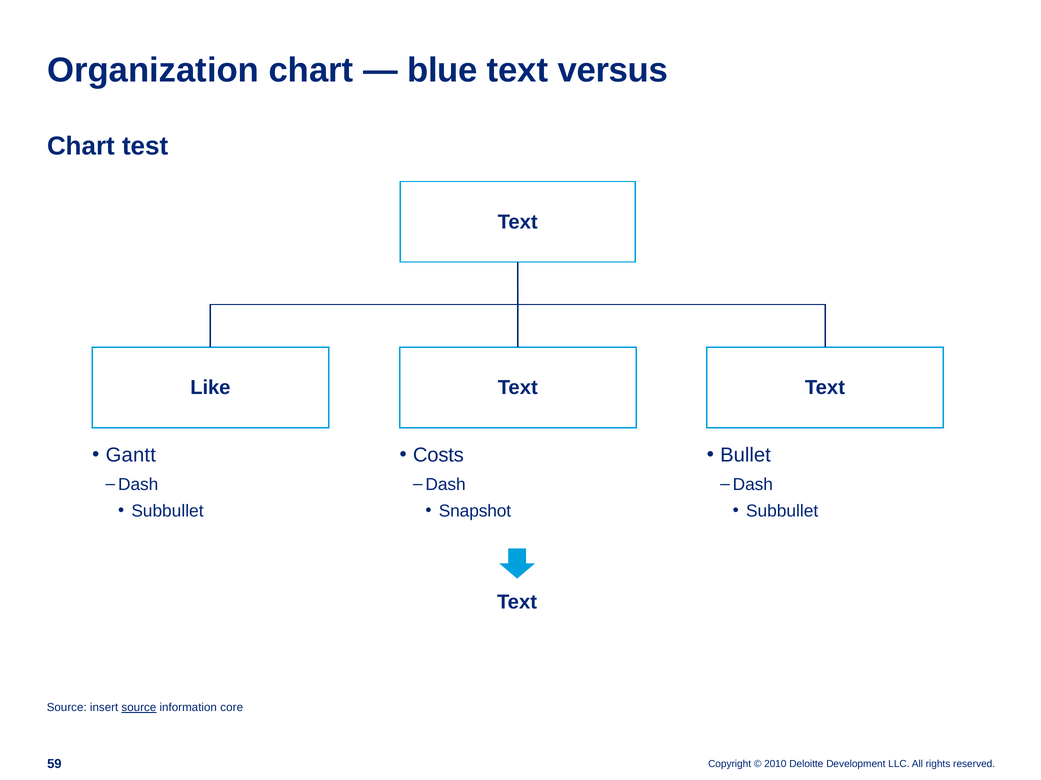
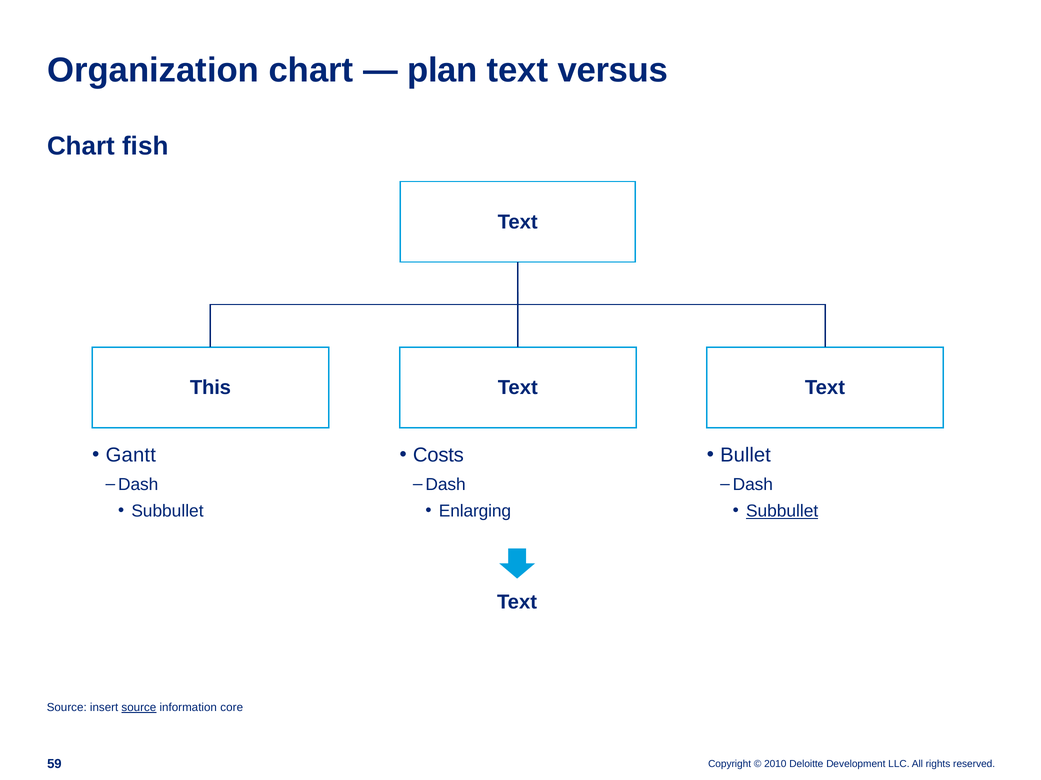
blue: blue -> plan
test: test -> fish
Like: Like -> This
Snapshot: Snapshot -> Enlarging
Subbullet at (782, 512) underline: none -> present
